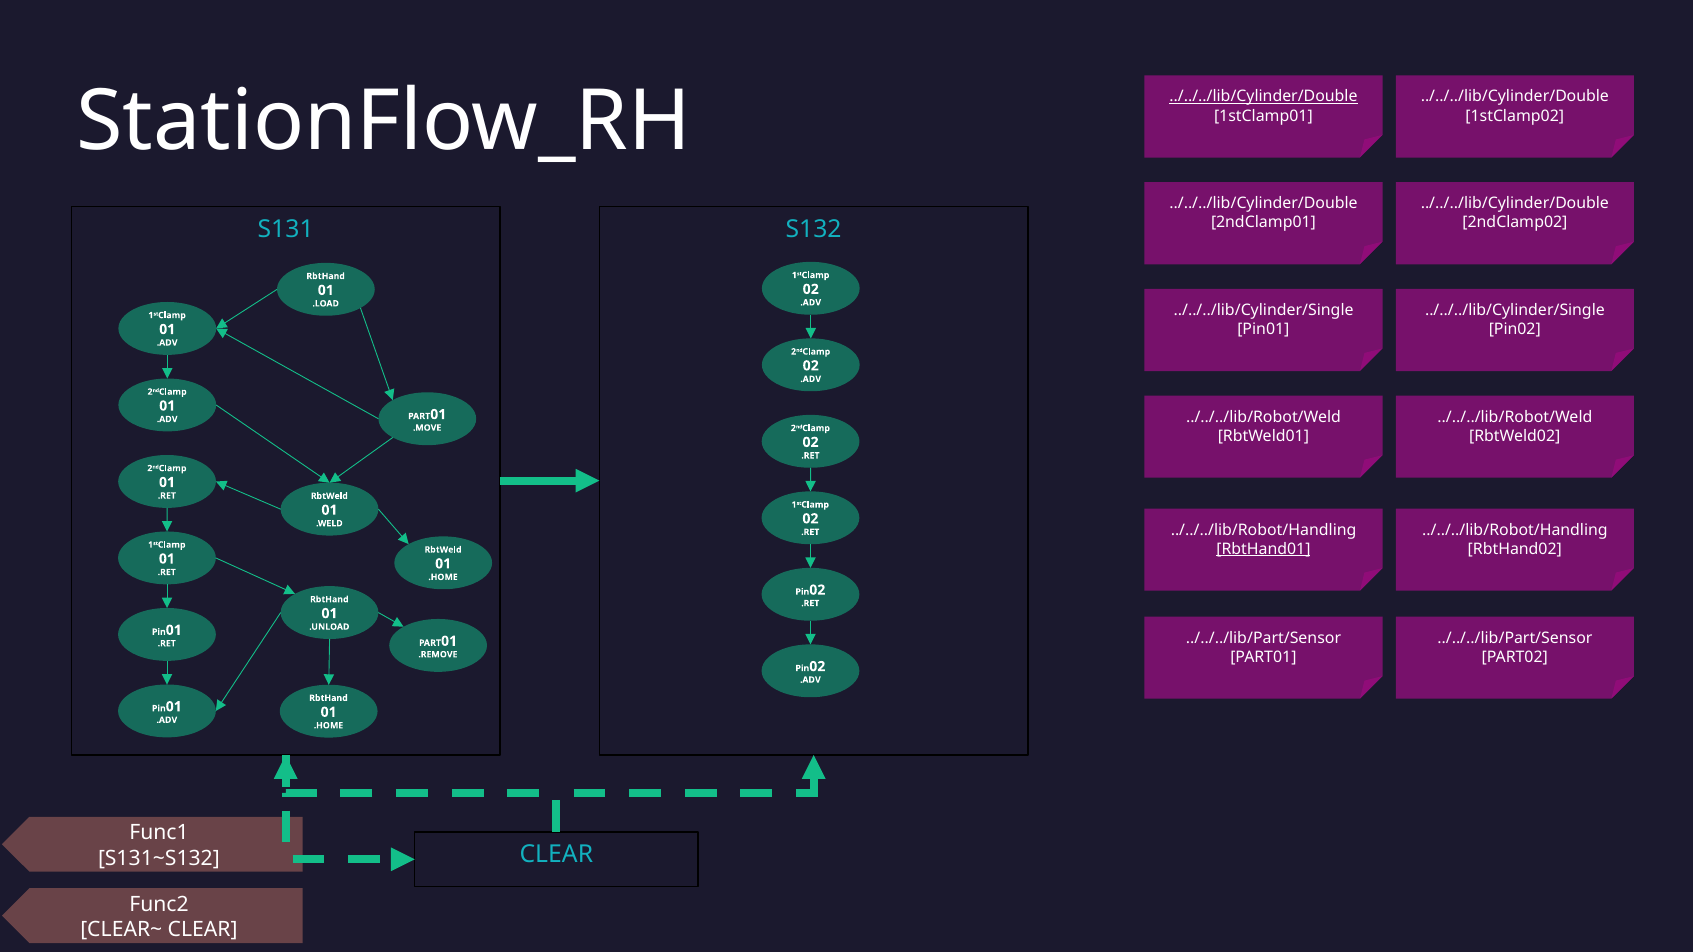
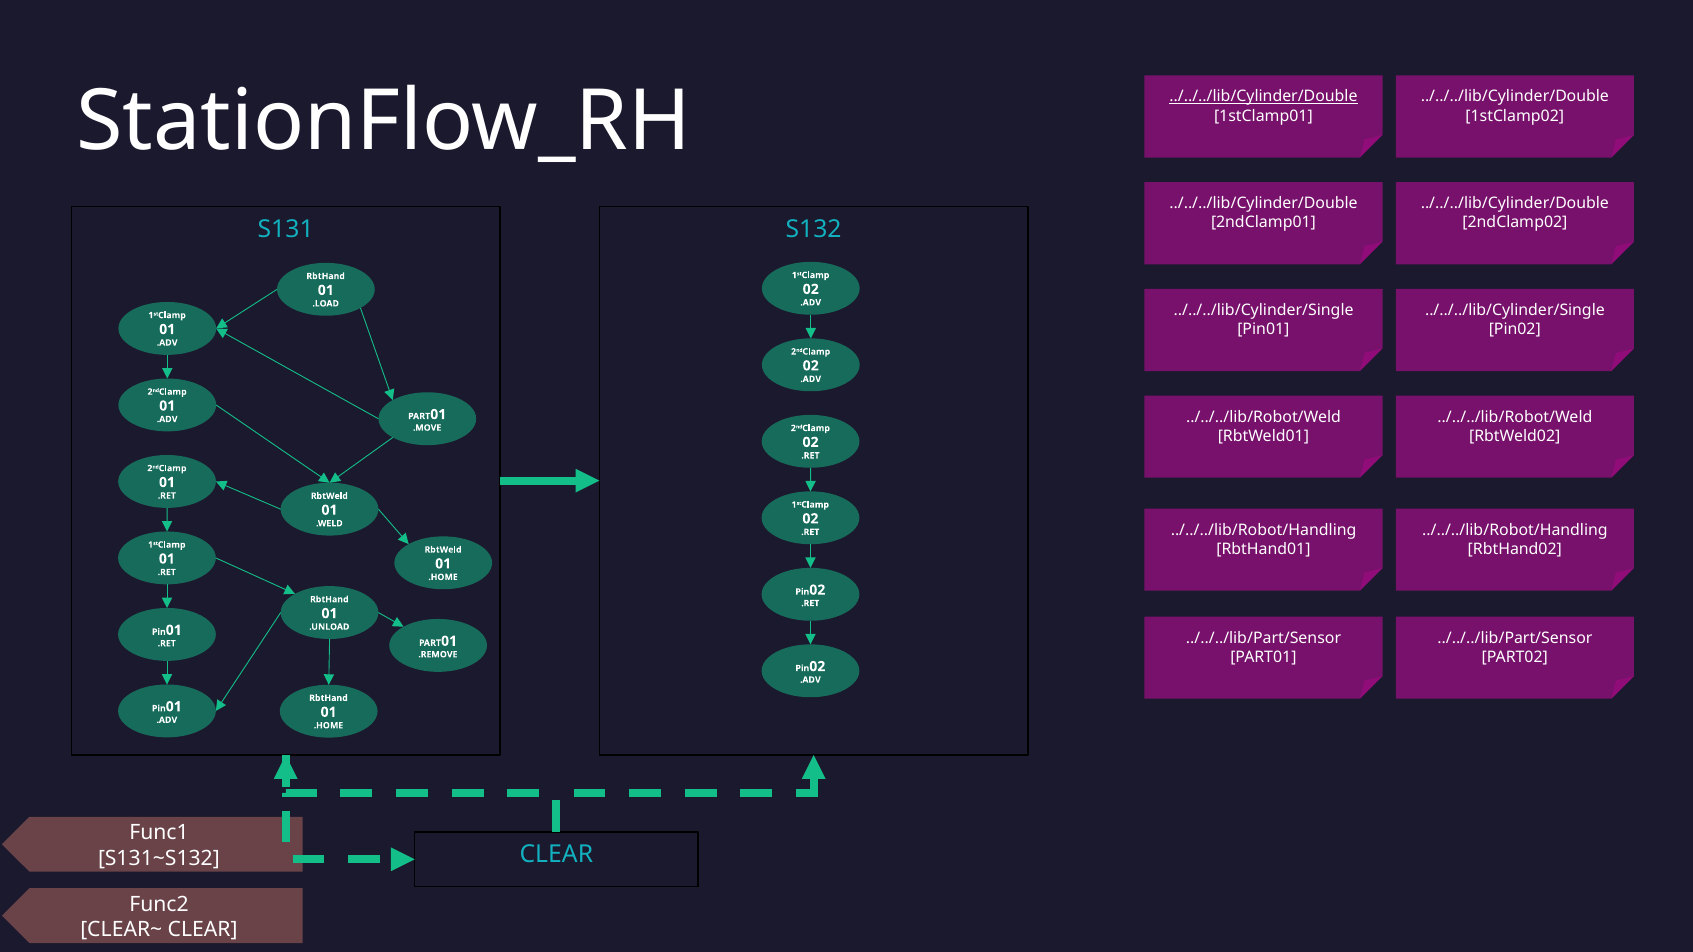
RbtHand01 underline: present -> none
